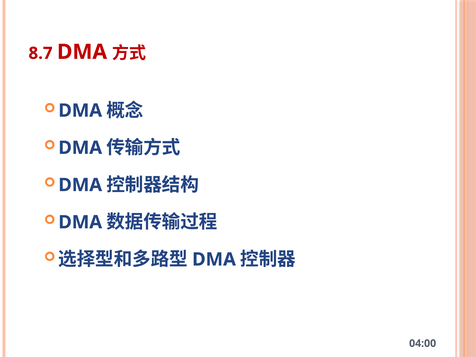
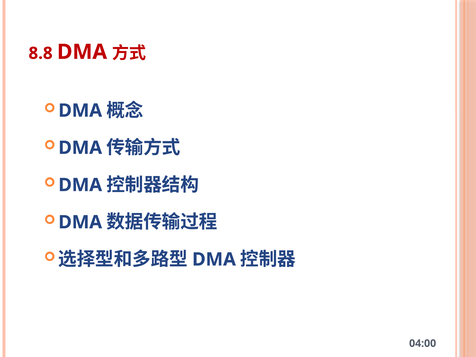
8.7: 8.7 -> 8.8
